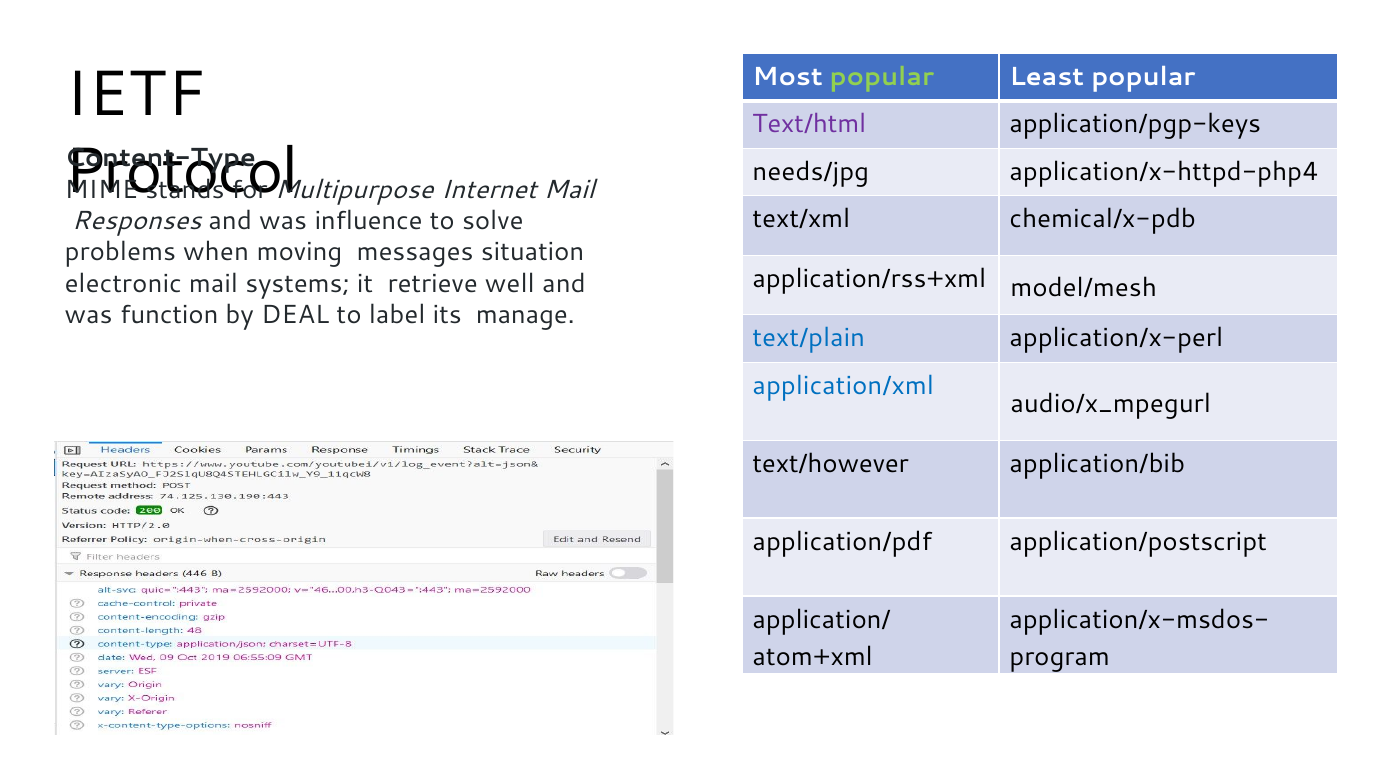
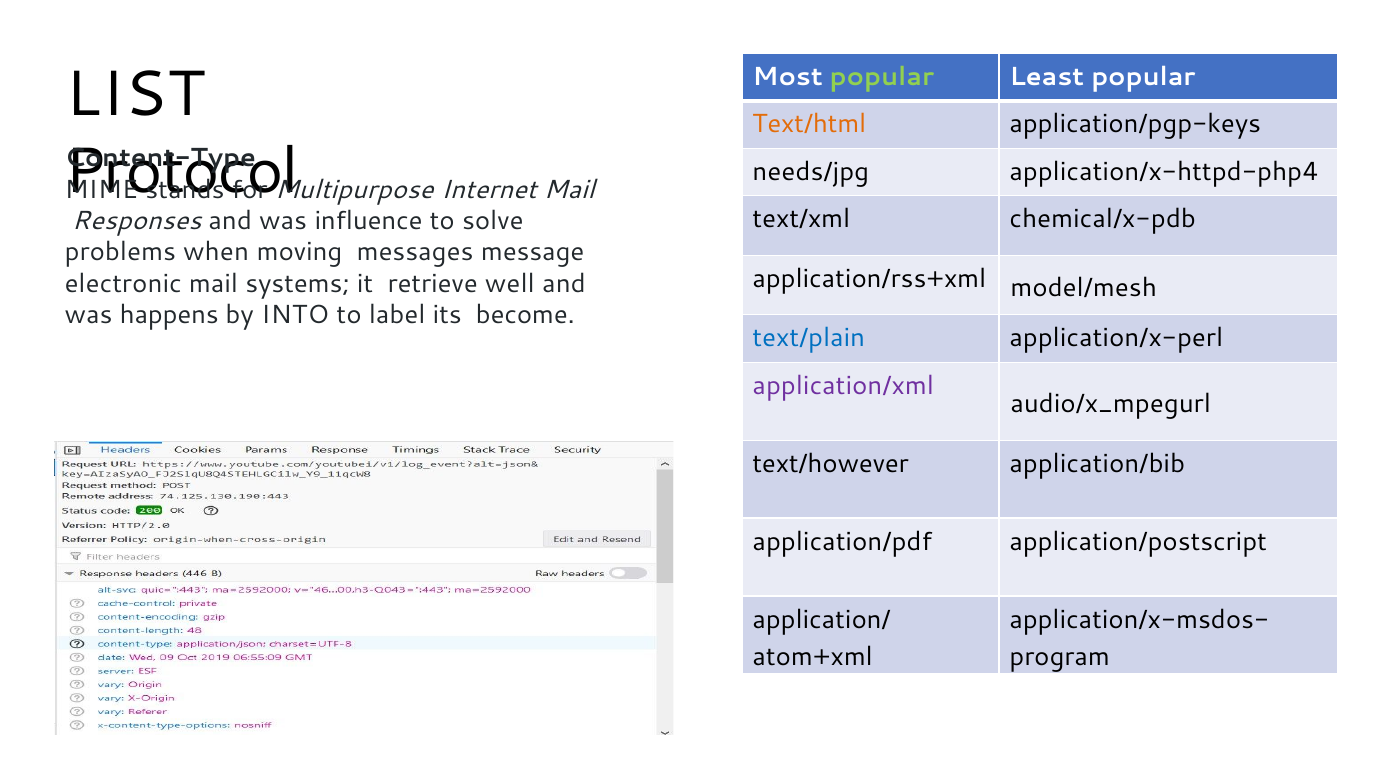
IETF: IETF -> LIST
Text/html colour: purple -> orange
situation: situation -> message
function: function -> happens
DEAL: DEAL -> INTO
manage: manage -> become
application/xml colour: blue -> purple
